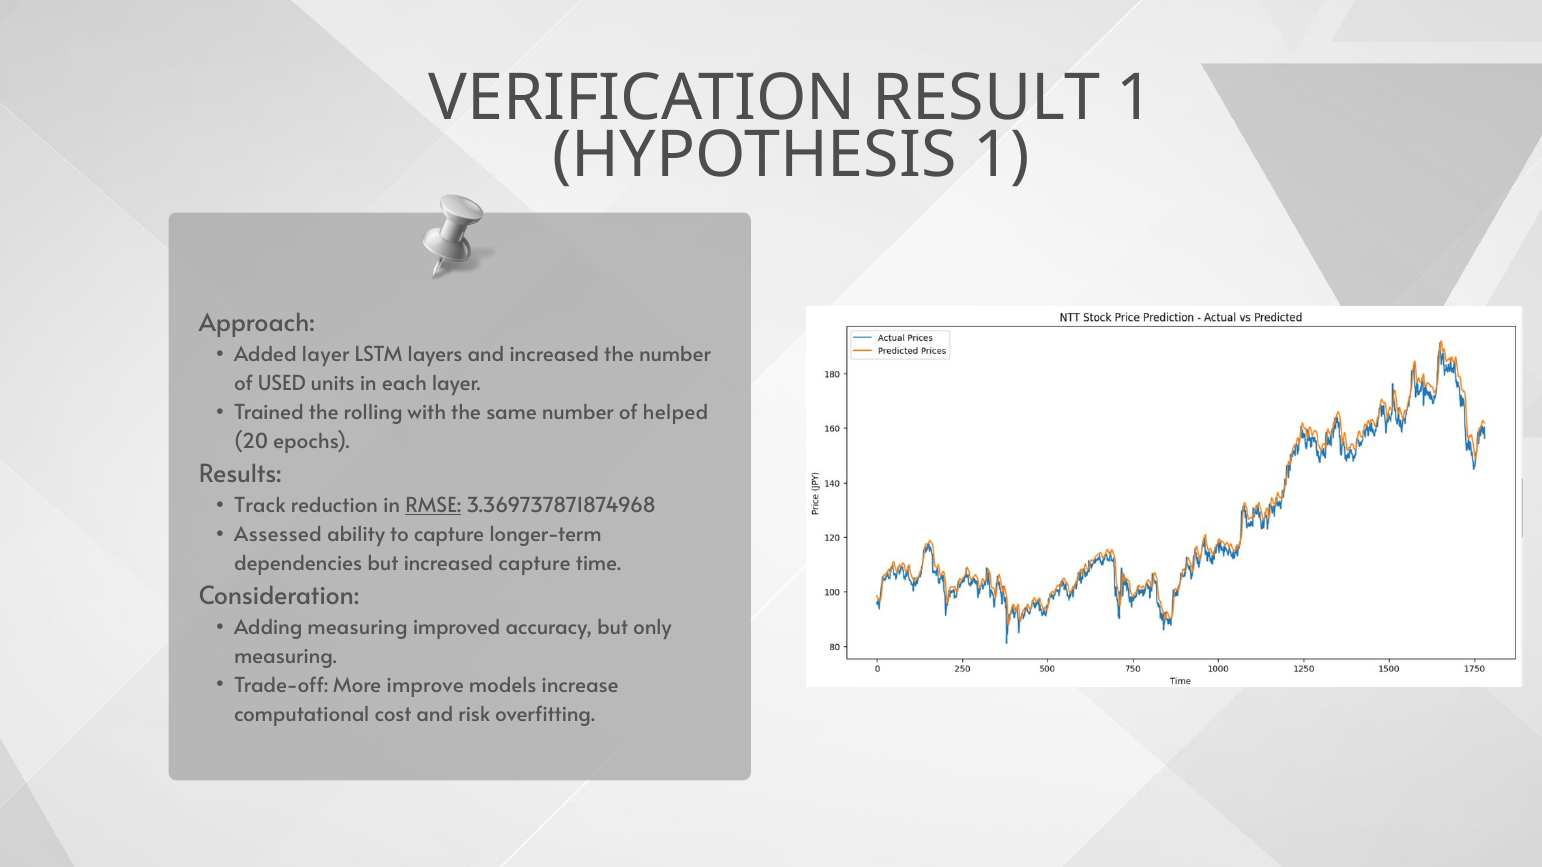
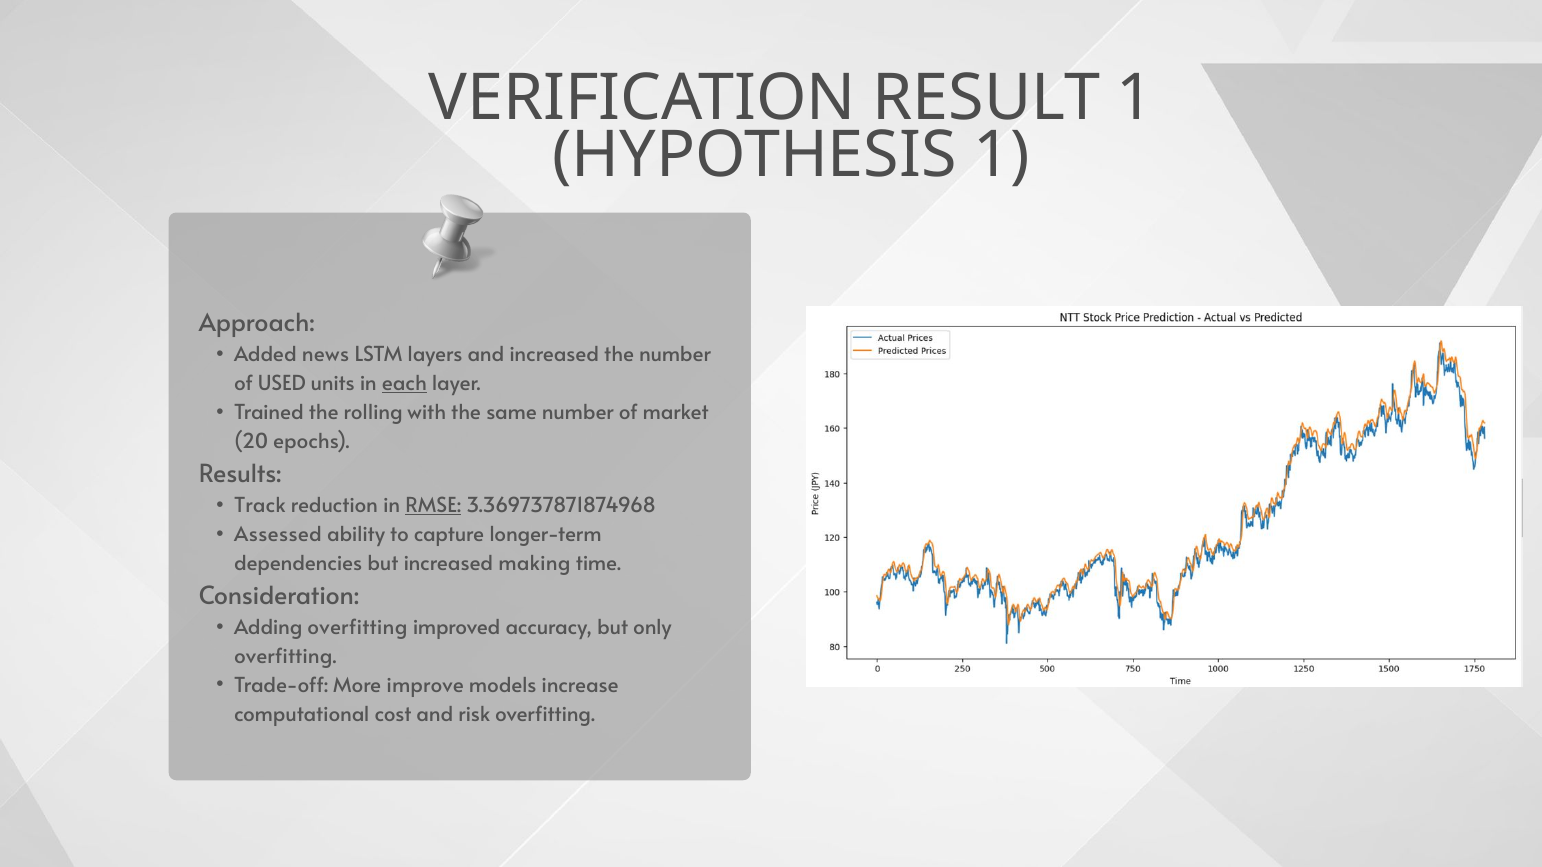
Added layer: layer -> news
each underline: none -> present
helped: helped -> market
increased capture: capture -> making
Adding measuring: measuring -> overfitting
measuring at (285, 657): measuring -> overfitting
